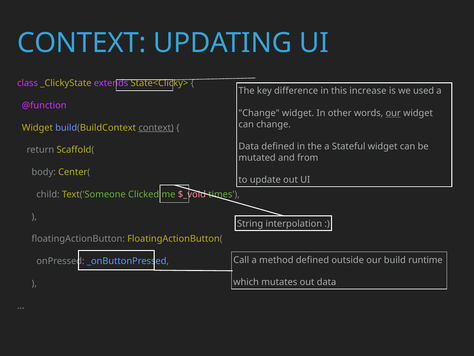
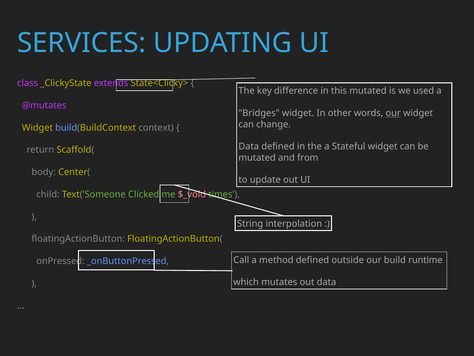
CONTEXT at (82, 43): CONTEXT -> SERVICES
this increase: increase -> mutated
@function: @function -> @mutates
Change at (259, 113): Change -> Bridges
context at (156, 127) underline: present -> none
